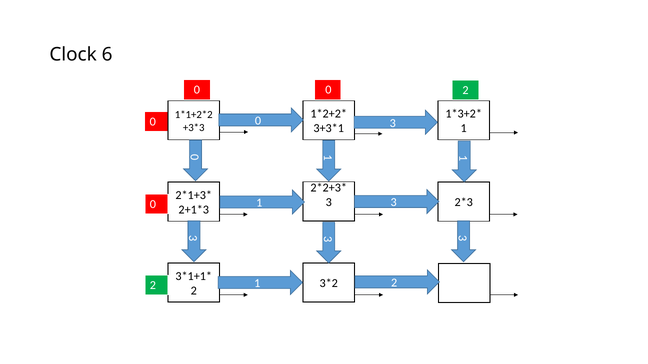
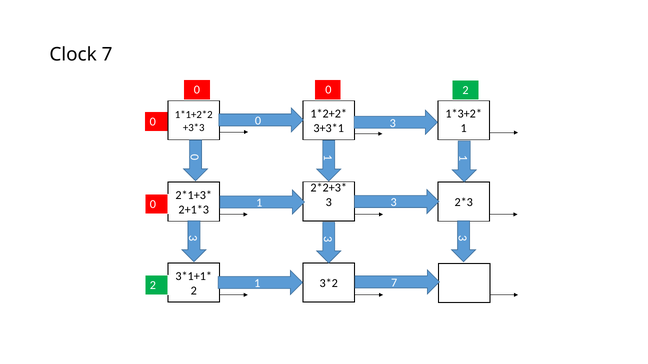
Clock 6: 6 -> 7
1 2: 2 -> 7
